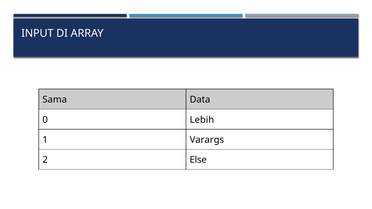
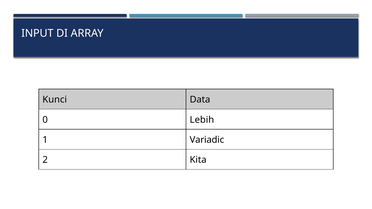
Sama: Sama -> Kunci
Varargs: Varargs -> Variadic
Else: Else -> Kita
